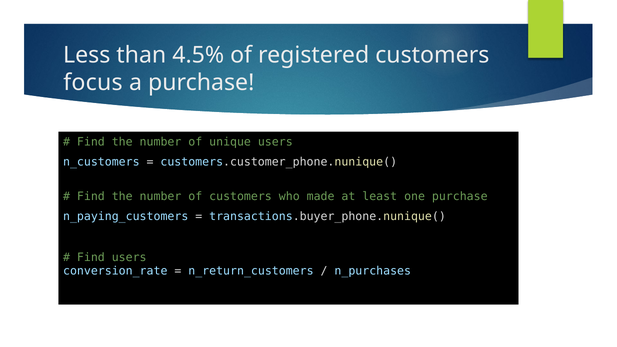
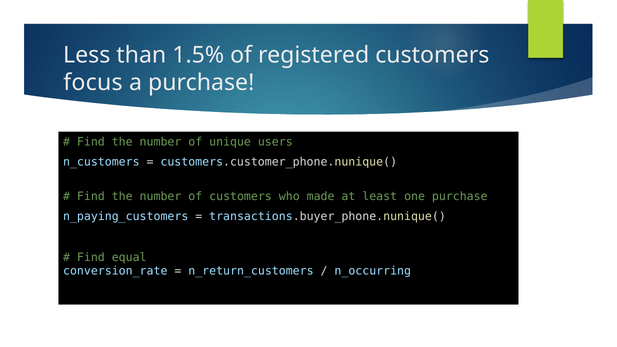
4.5%: 4.5% -> 1.5%
Find users: users -> equal
n_purchases: n_purchases -> n_occurring
